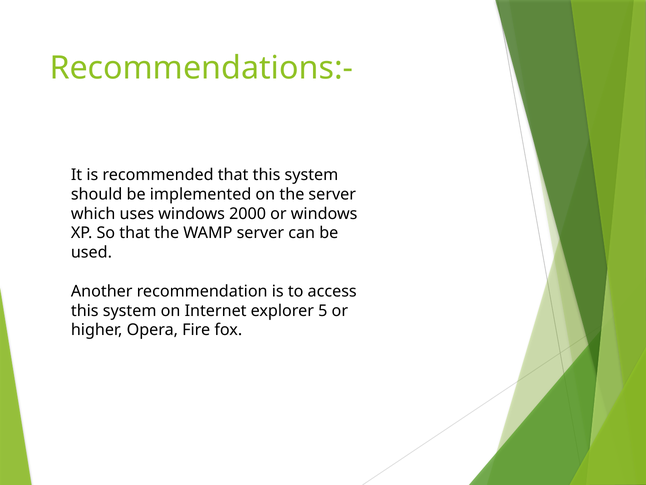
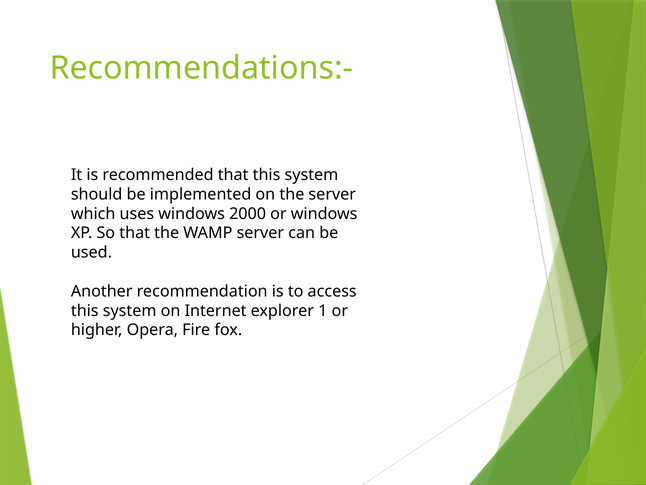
5: 5 -> 1
